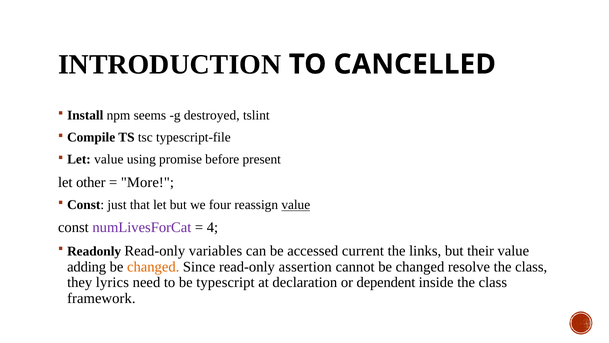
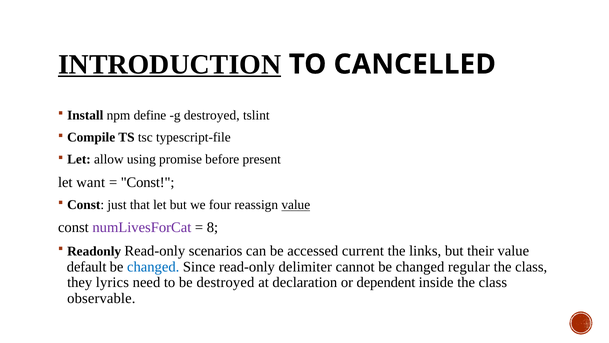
INTRODUCTION underline: none -> present
seems: seems -> define
Let value: value -> allow
other: other -> want
More at (147, 182): More -> Const
4: 4 -> 8
variables: variables -> scenarios
adding: adding -> default
changed at (153, 266) colour: orange -> blue
assertion: assertion -> delimiter
resolve: resolve -> regular
be typescript: typescript -> destroyed
framework: framework -> observable
